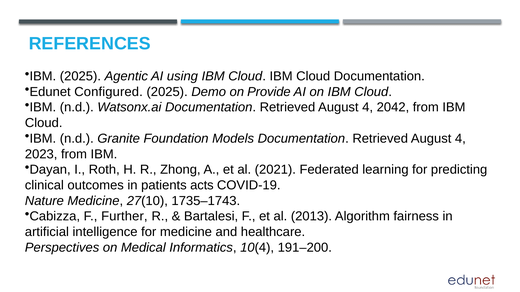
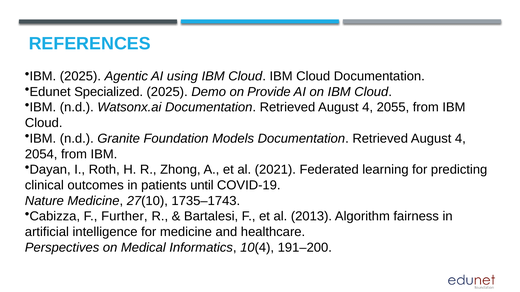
Configured: Configured -> Specialized
2042: 2042 -> 2055
2023: 2023 -> 2054
acts: acts -> until
